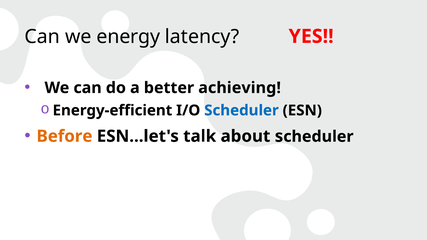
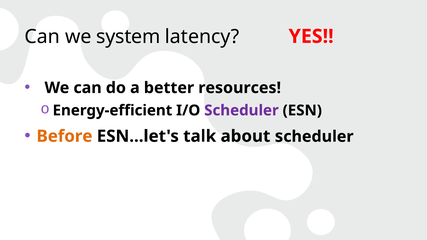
energy: energy -> system
achieving: achieving -> resources
Scheduler at (241, 110) colour: blue -> purple
